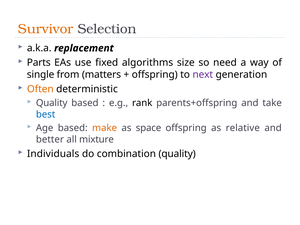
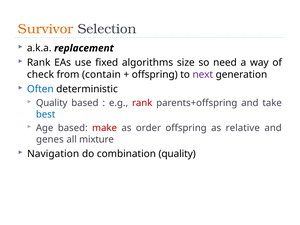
Parts at (39, 63): Parts -> Rank
single: single -> check
matters: matters -> contain
Often colour: orange -> blue
rank at (142, 103) colour: black -> red
make colour: orange -> red
space: space -> order
better: better -> genes
Individuals: Individuals -> Navigation
